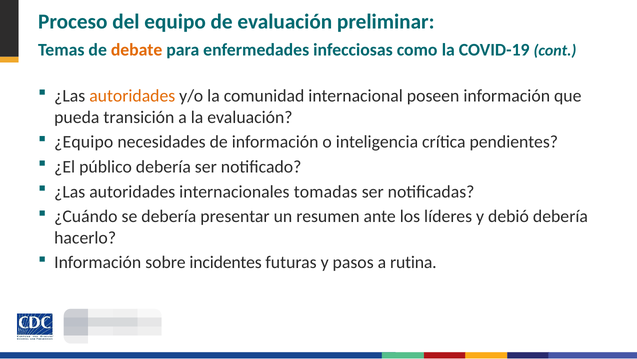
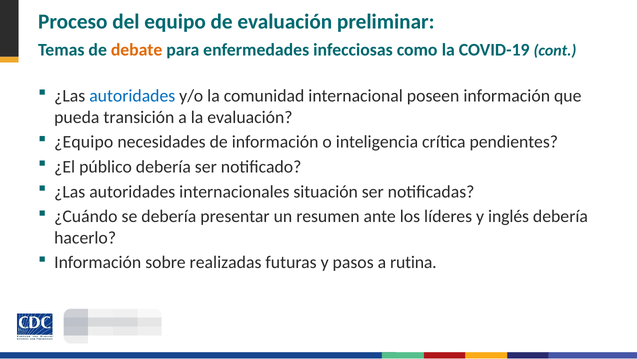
autoridades at (132, 96) colour: orange -> blue
tomadas: tomadas -> situación
debió: debió -> inglés
incidentes: incidentes -> realizadas
